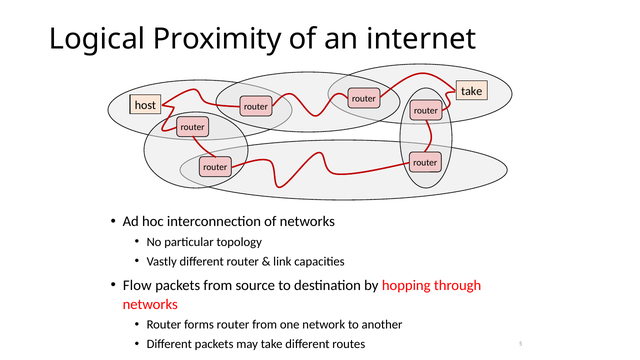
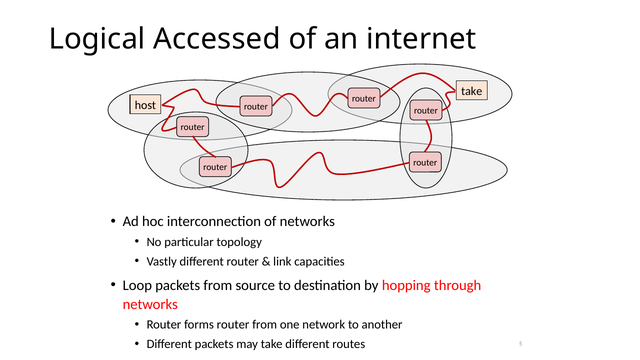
Proximity: Proximity -> Accessed
Flow: Flow -> Loop
